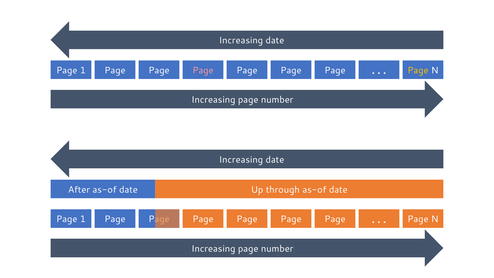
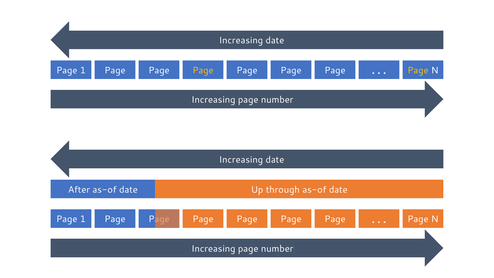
Page at (203, 70) colour: pink -> yellow
